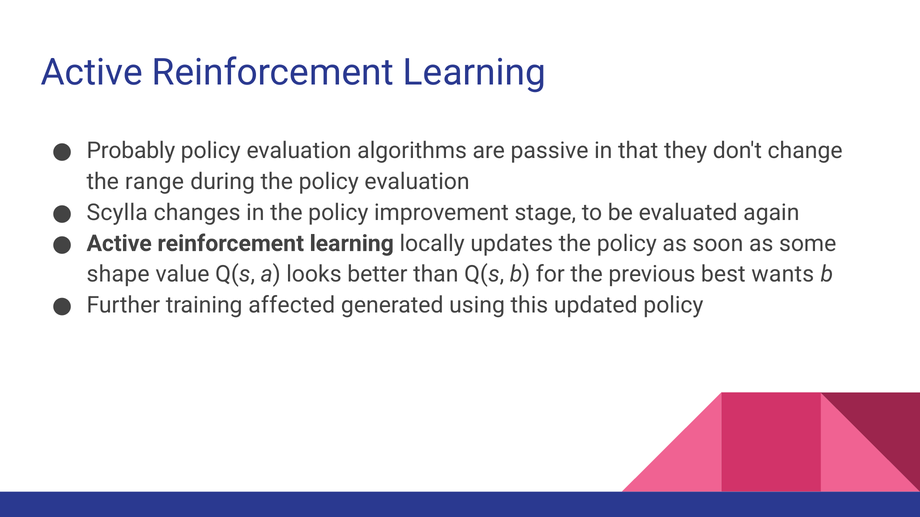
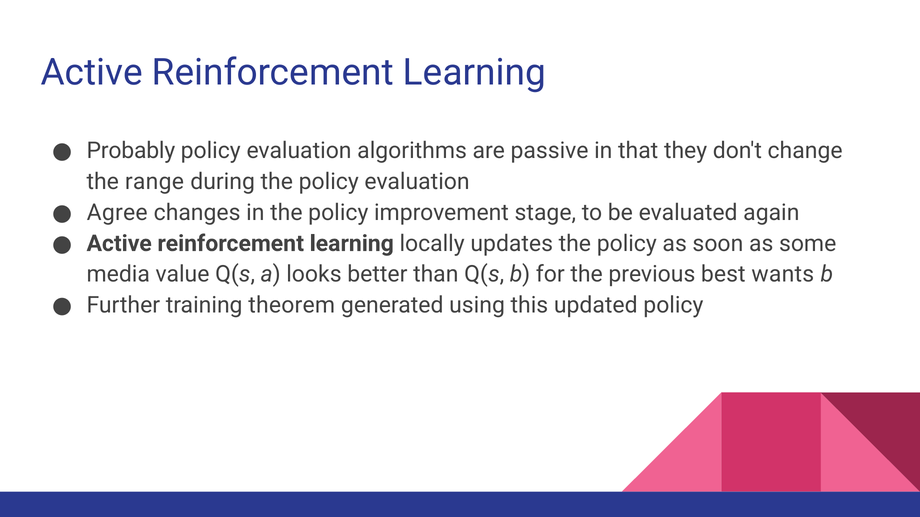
Scylla: Scylla -> Agree
shape: shape -> media
affected: affected -> theorem
